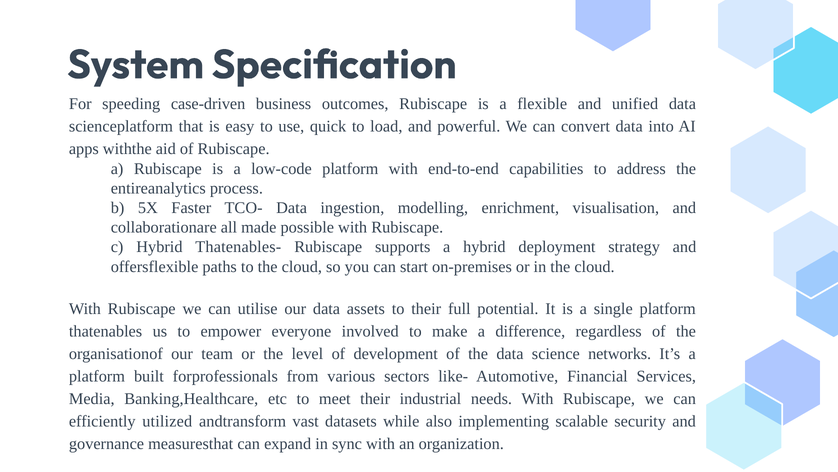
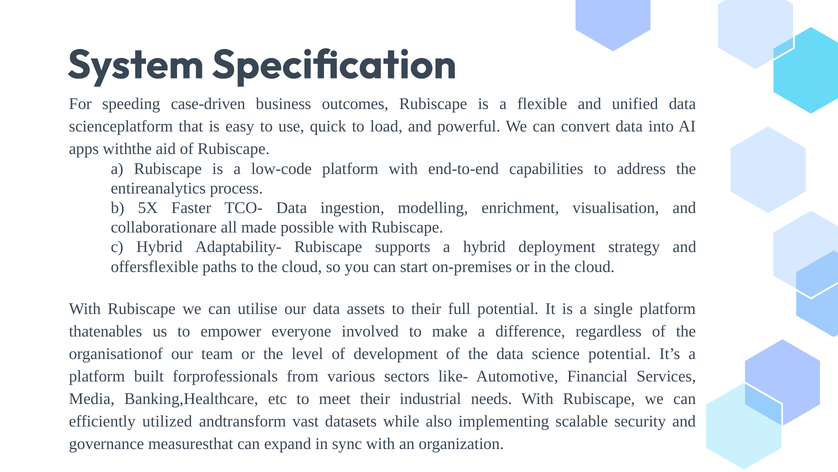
Thatenables-: Thatenables- -> Adaptability-
science networks: networks -> potential
